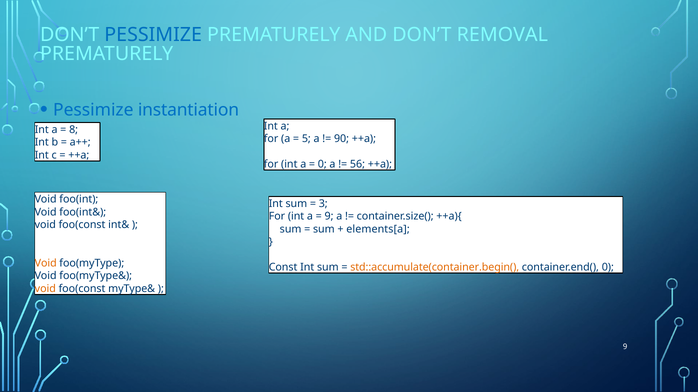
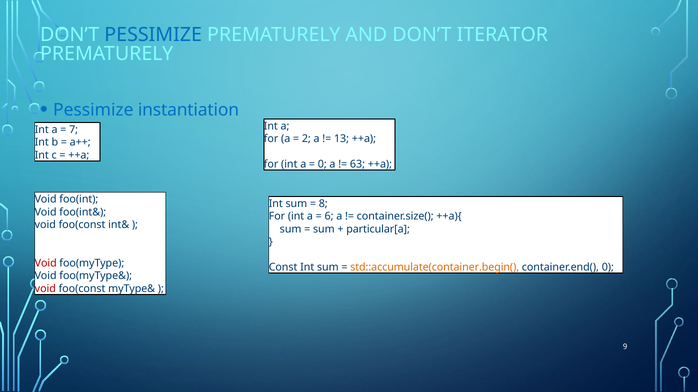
REMOVAL: REMOVAL -> ITERATOR
8: 8 -> 7
5: 5 -> 2
90: 90 -> 13
56: 56 -> 63
3: 3 -> 8
9 at (329, 217): 9 -> 6
elements[a: elements[a -> particular[a
Void at (46, 264) colour: orange -> red
void at (45, 289) colour: orange -> red
